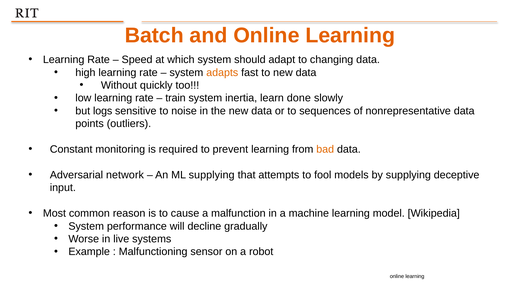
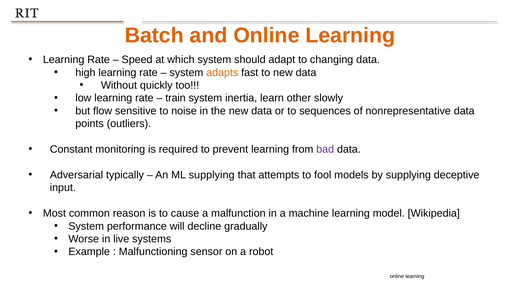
done: done -> other
logs: logs -> flow
bad colour: orange -> purple
network: network -> typically
